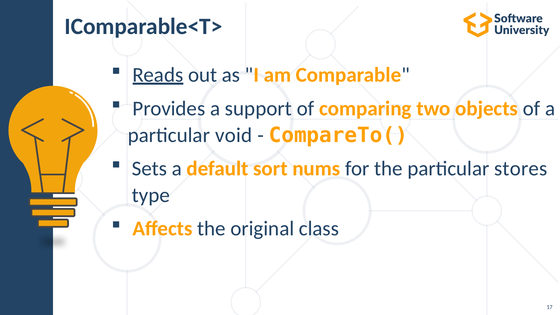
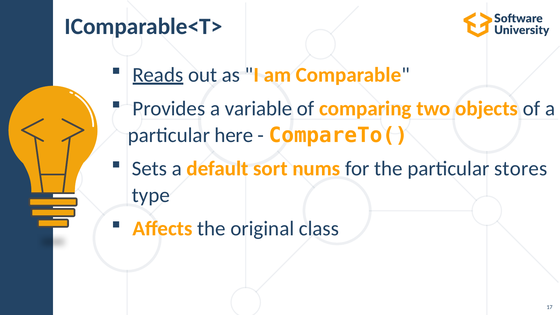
support: support -> variable
void: void -> here
